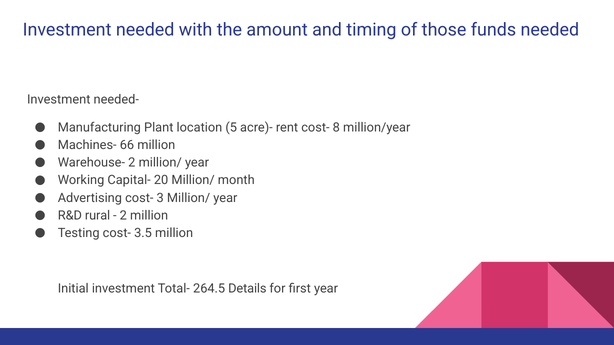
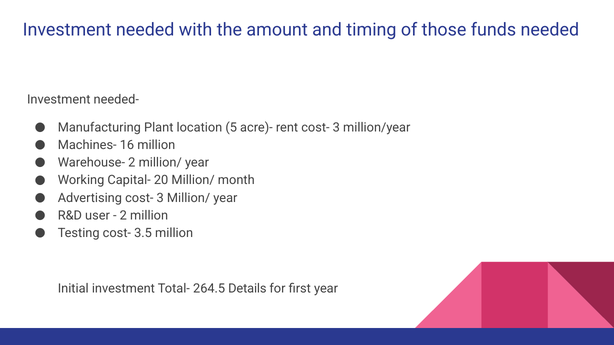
rent cost- 8: 8 -> 3
66: 66 -> 16
rural: rural -> user
